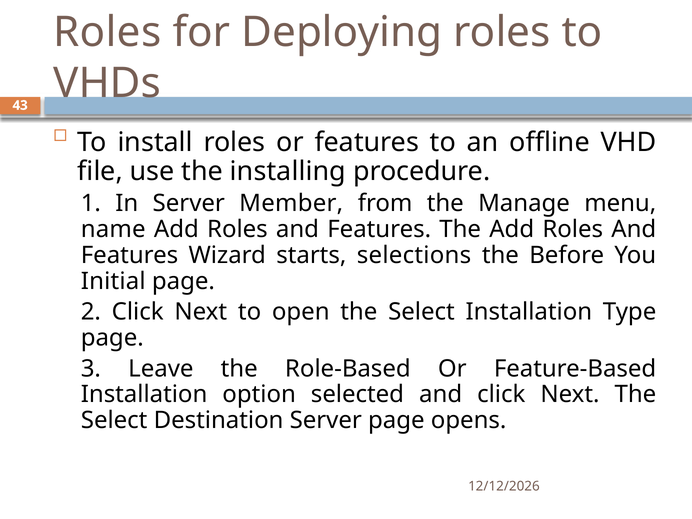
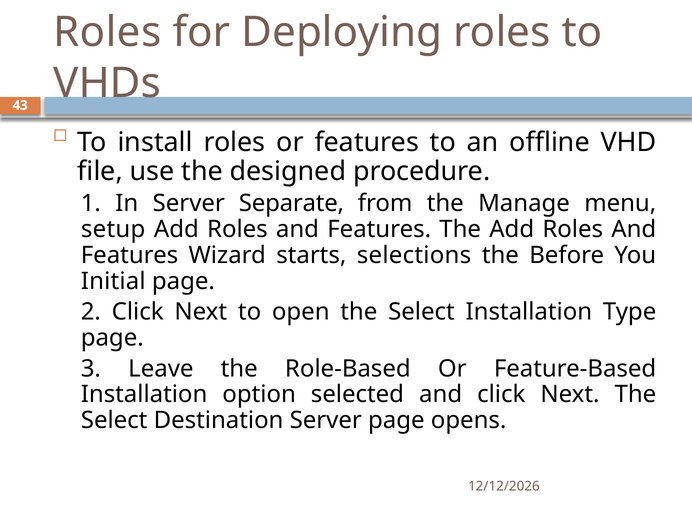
installing: installing -> designed
Member: Member -> Separate
name: name -> setup
